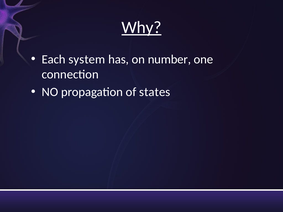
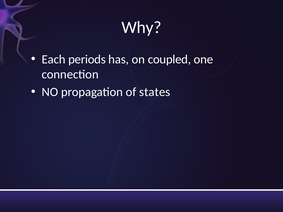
Why underline: present -> none
system: system -> periods
number: number -> coupled
